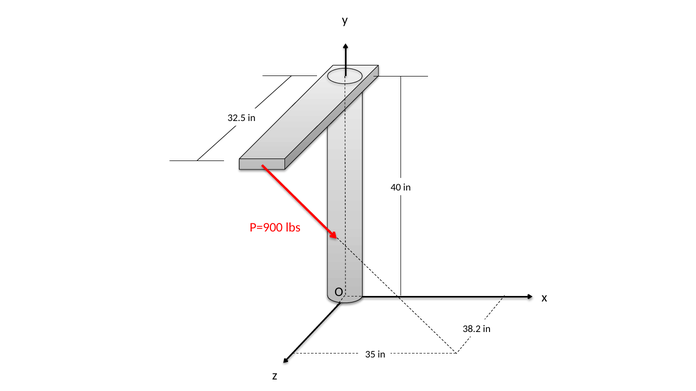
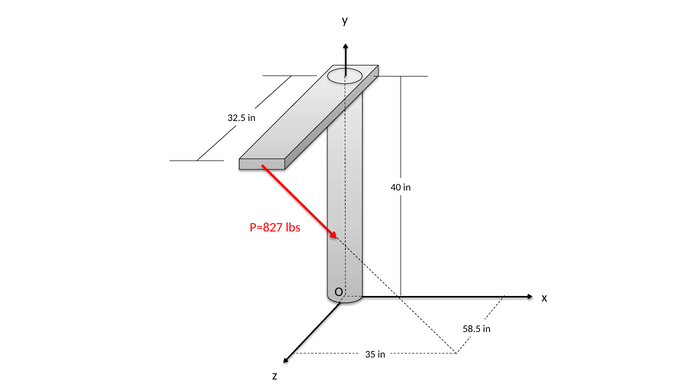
P=900: P=900 -> P=827
38.2: 38.2 -> 58.5
